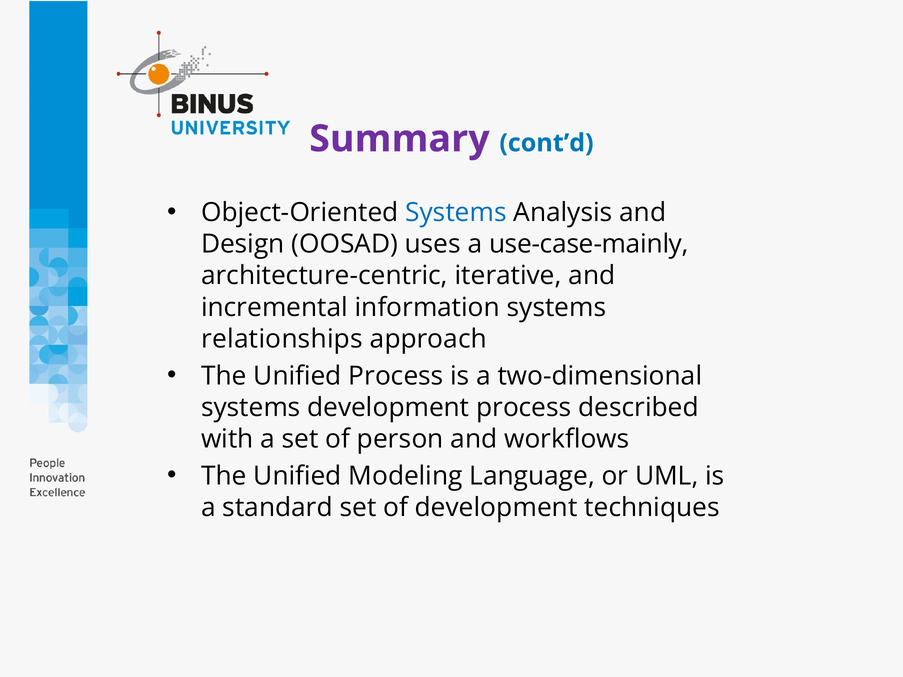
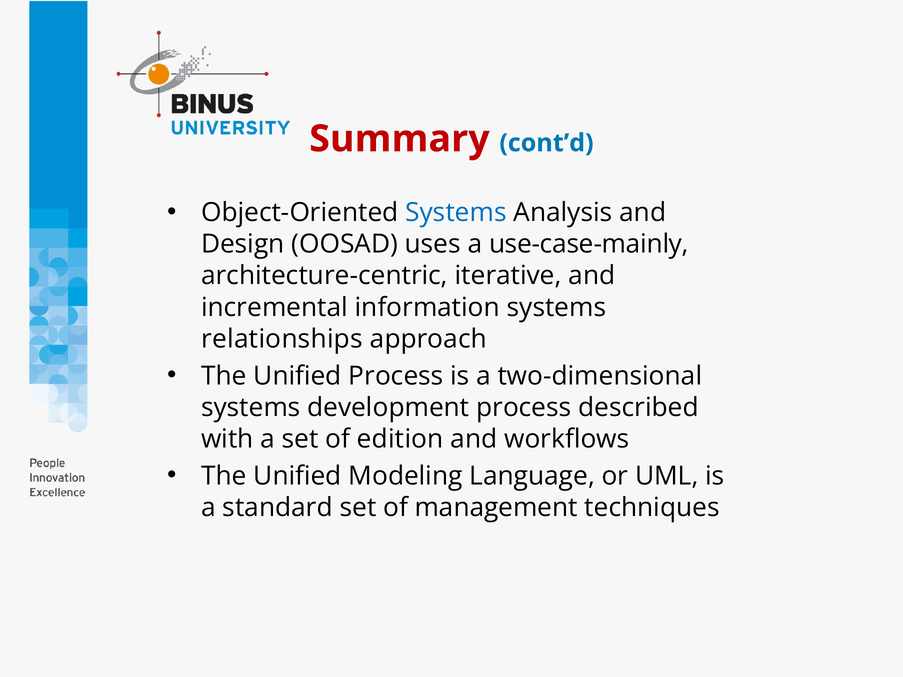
Summary colour: purple -> red
person: person -> edition
of development: development -> management
